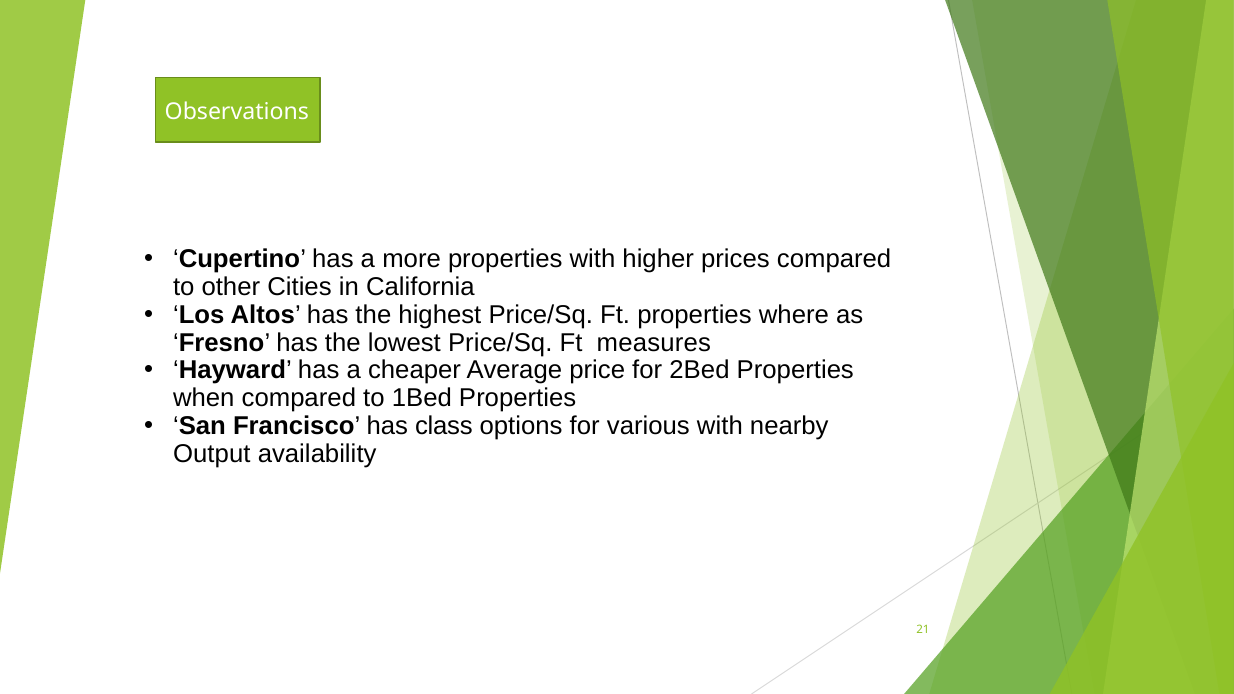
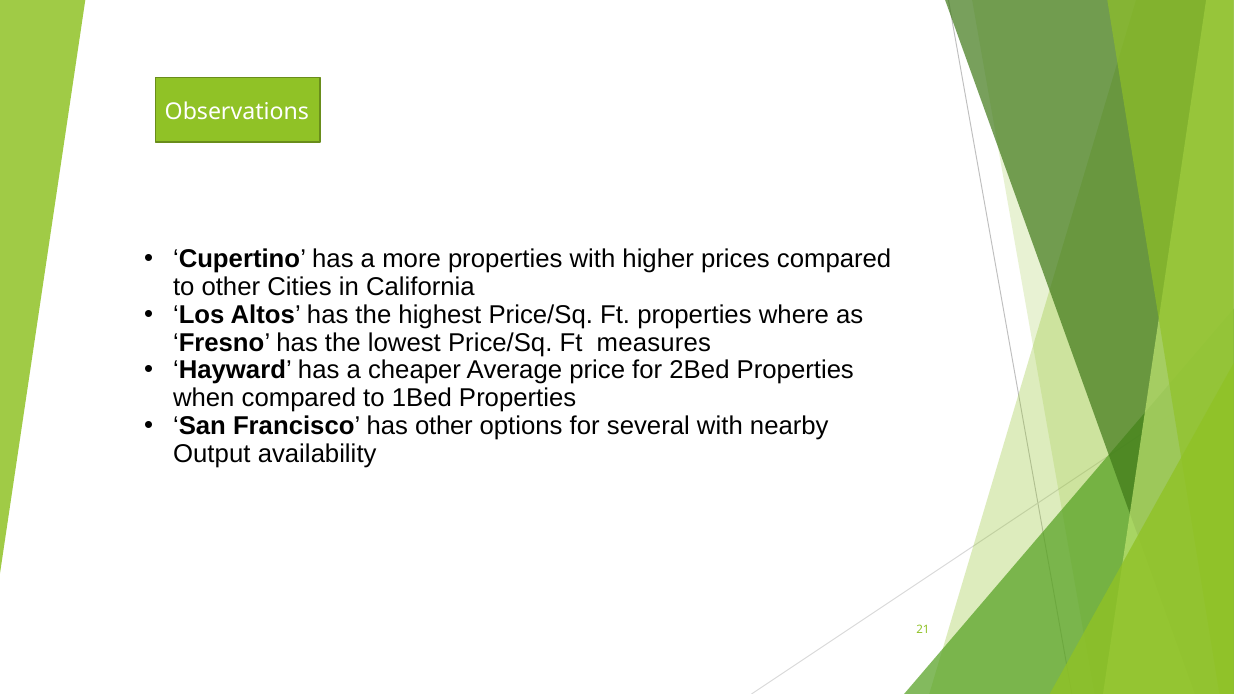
has class: class -> other
various: various -> several
